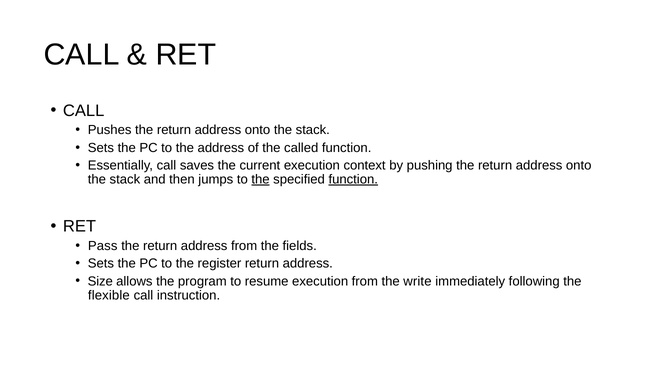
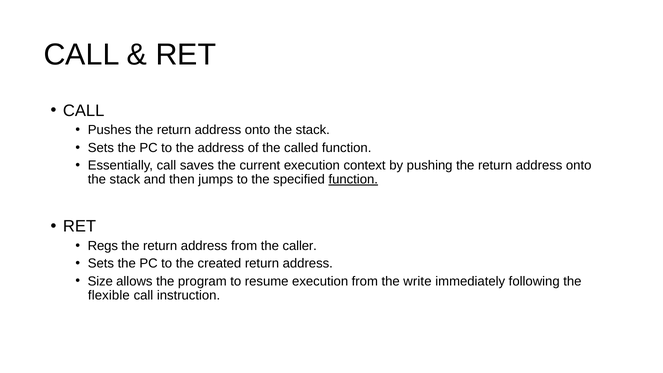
the at (261, 179) underline: present -> none
Pass: Pass -> Regs
fields: fields -> caller
register: register -> created
